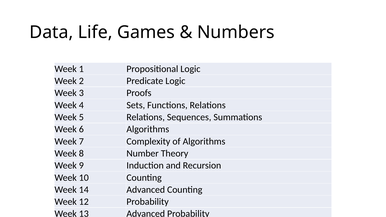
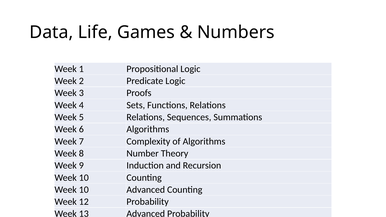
14 at (84, 190): 14 -> 10
